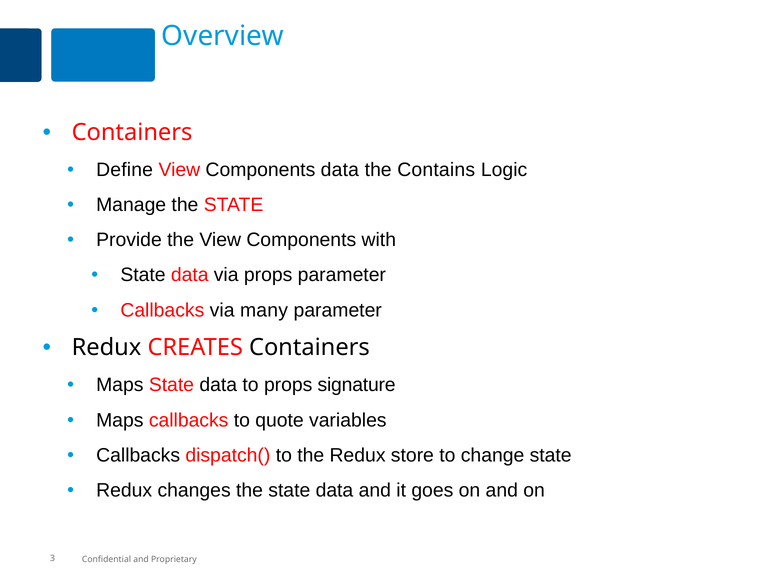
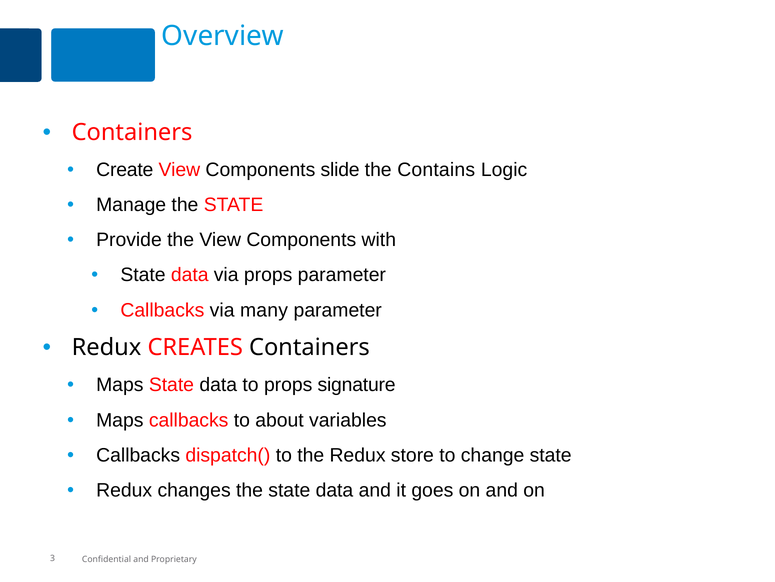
Define: Define -> Create
Components data: data -> slide
quote: quote -> about
